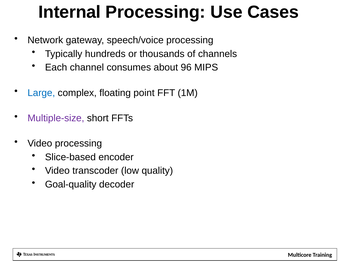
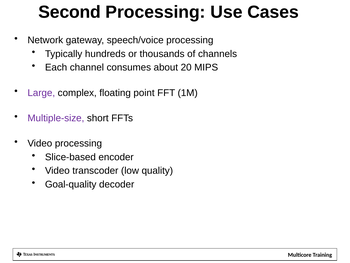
Internal: Internal -> Second
96: 96 -> 20
Large colour: blue -> purple
